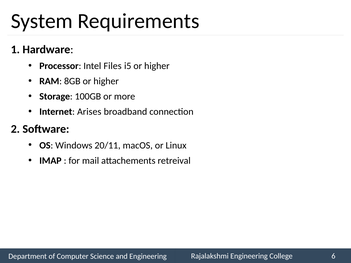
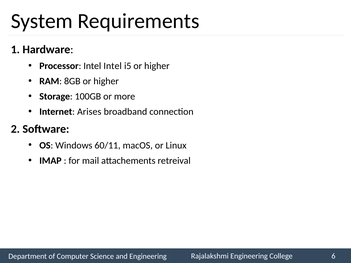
Intel Files: Files -> Intel
20/11: 20/11 -> 60/11
